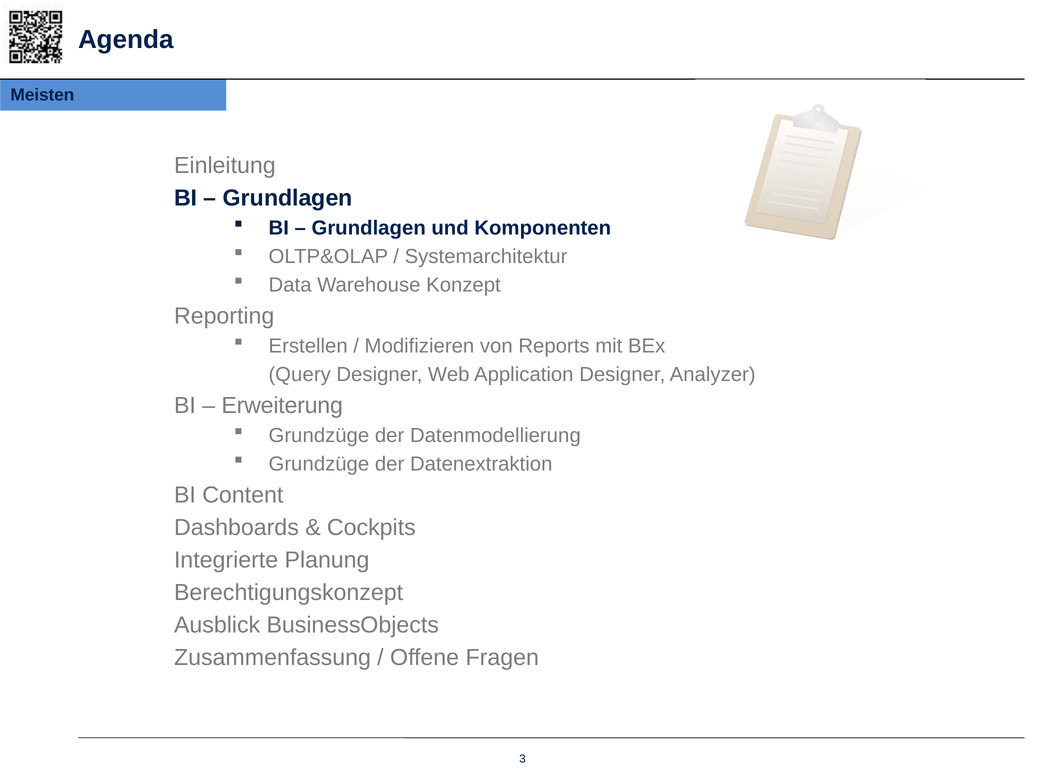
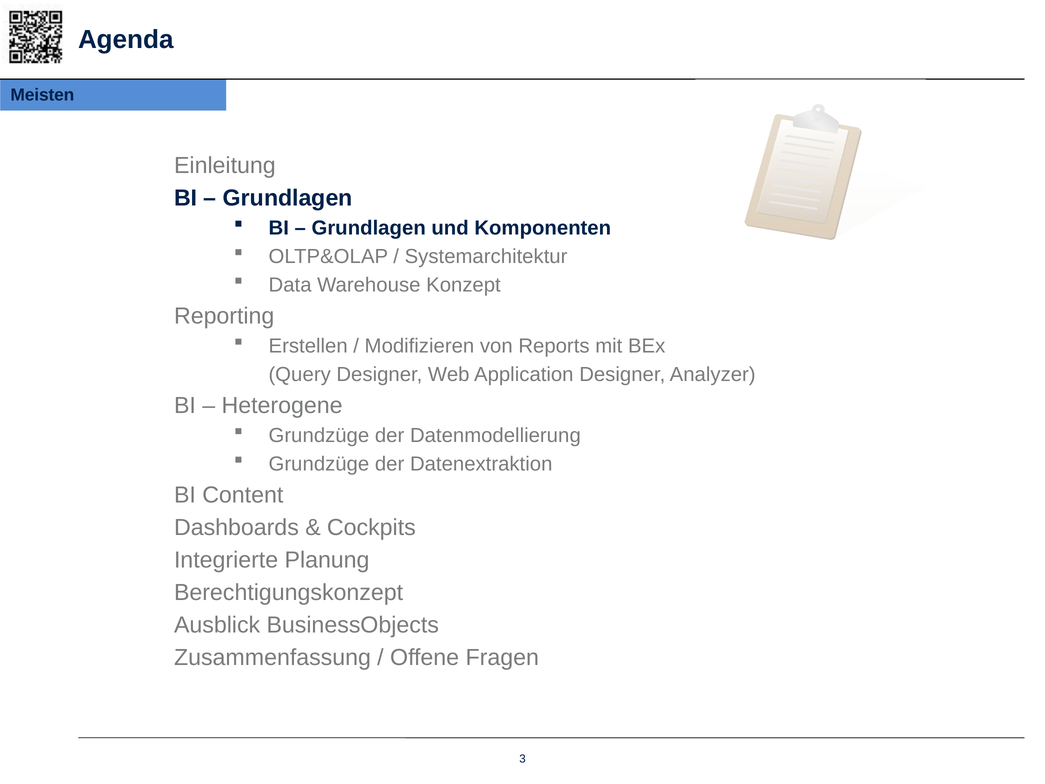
Erweiterung: Erweiterung -> Heterogene
